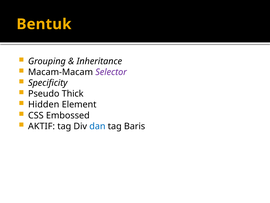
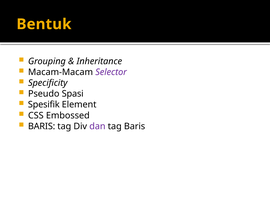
Thick: Thick -> Spasi
Hidden: Hidden -> Spesifik
AKTIF at (42, 126): AKTIF -> BARIS
dan colour: blue -> purple
